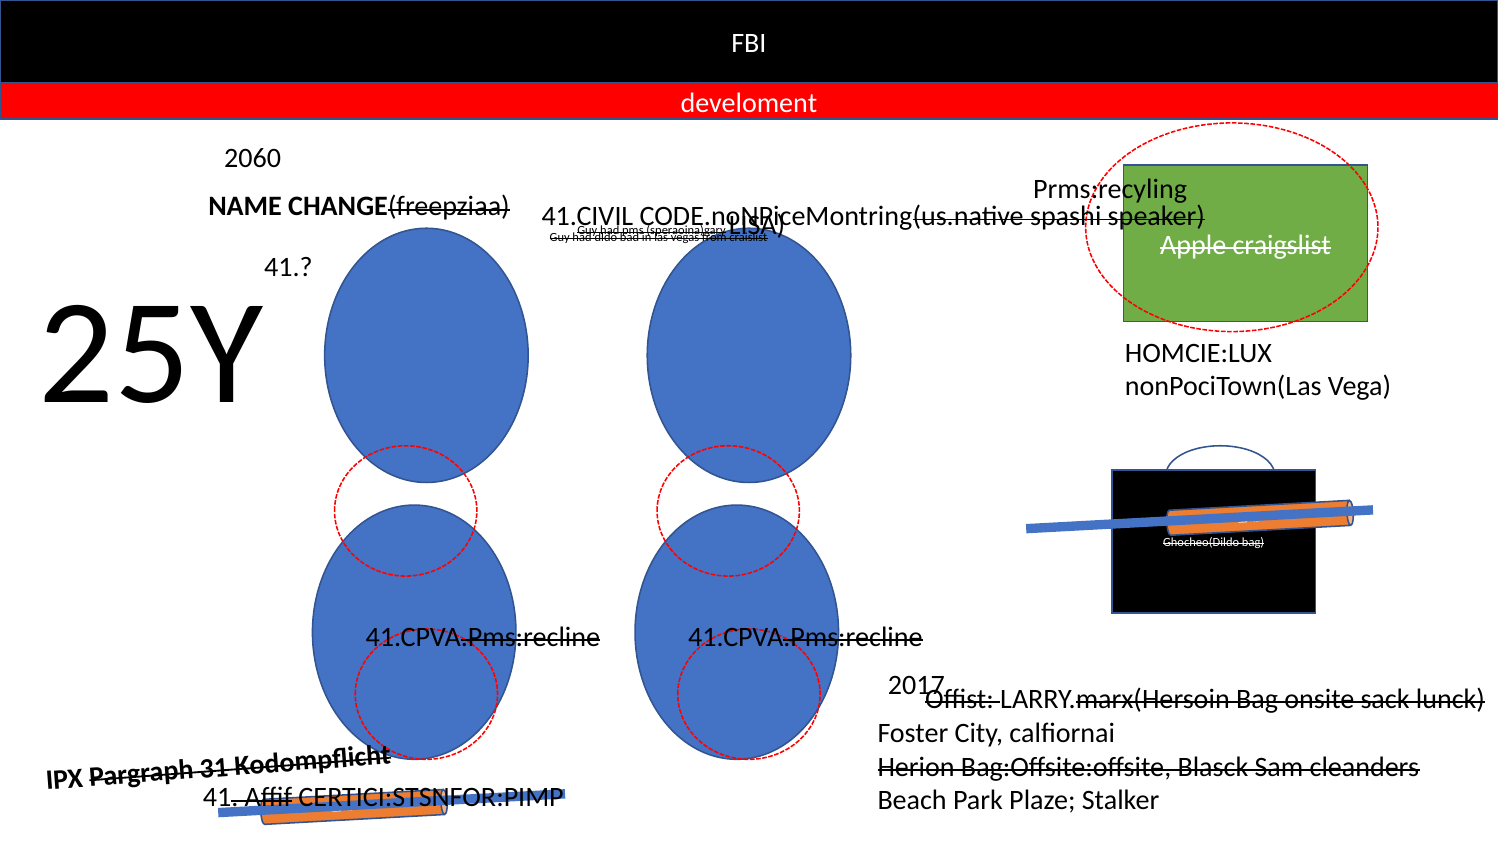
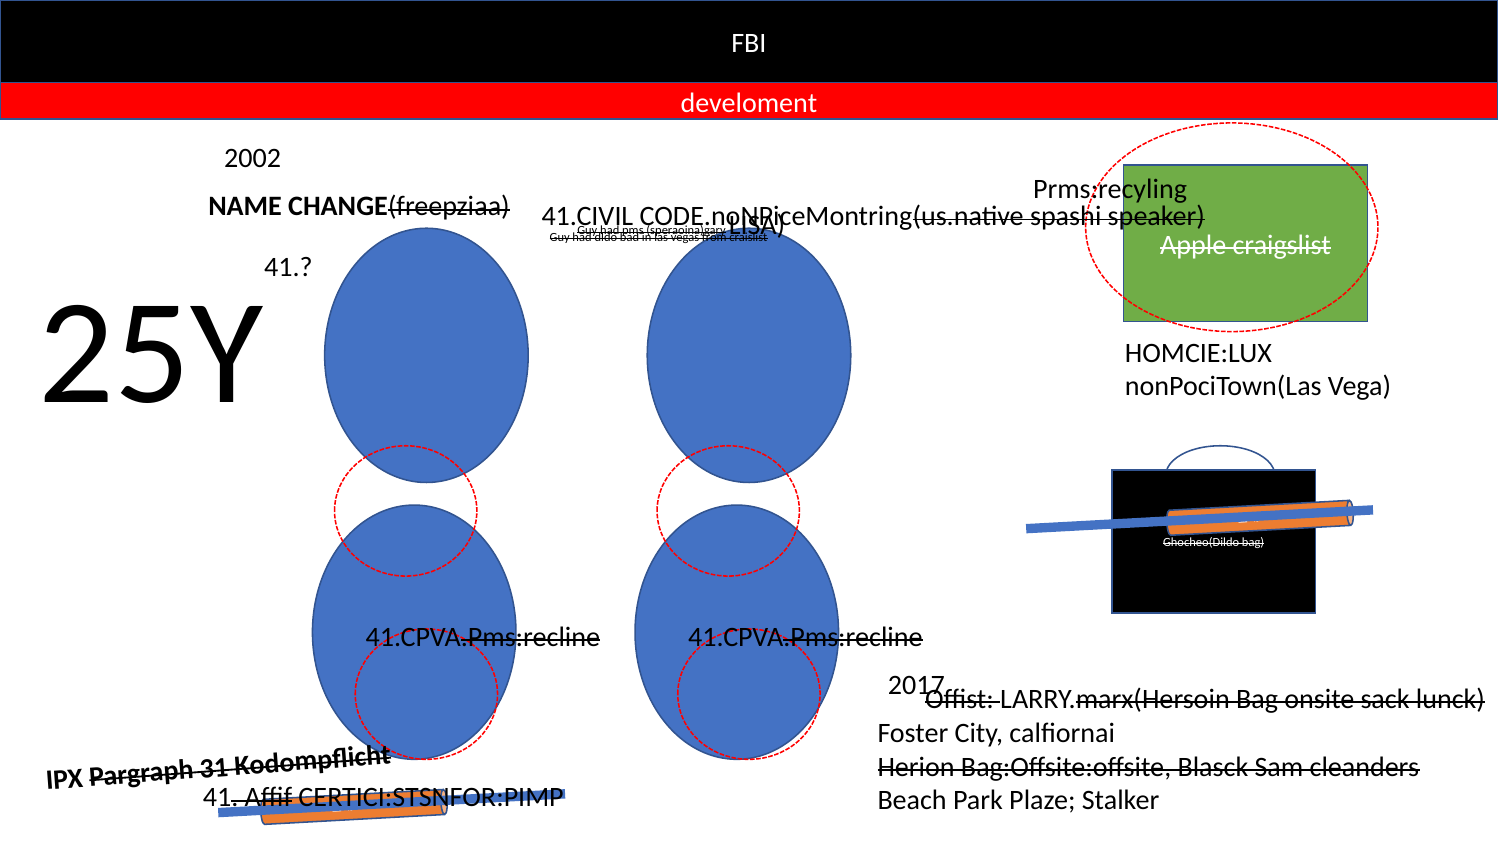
2060: 2060 -> 2002
